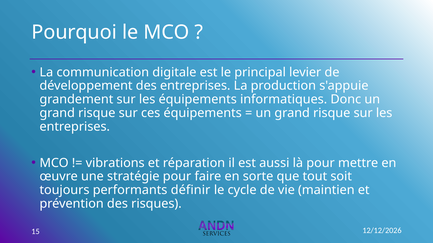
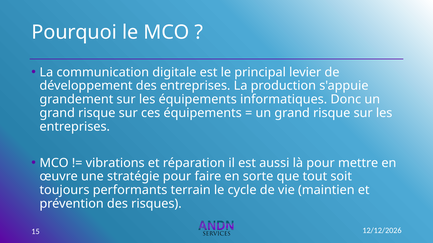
définir: définir -> terrain
